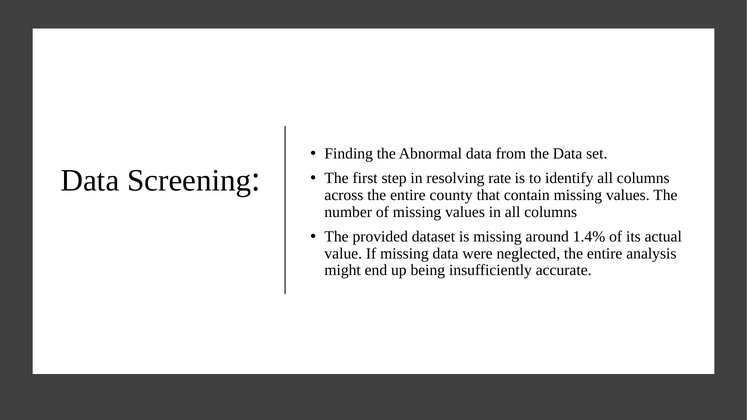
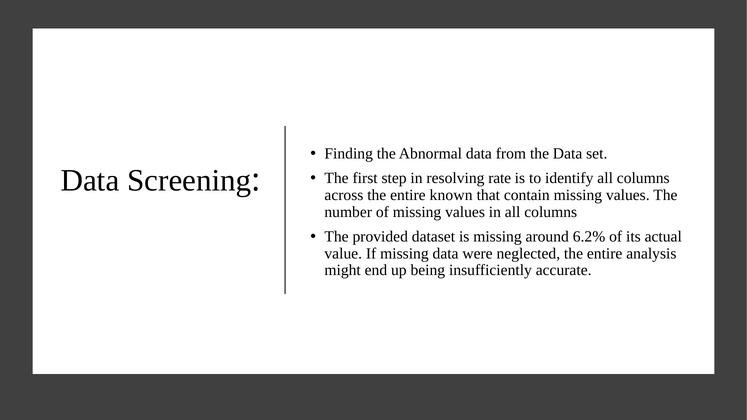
county: county -> known
1.4%: 1.4% -> 6.2%
